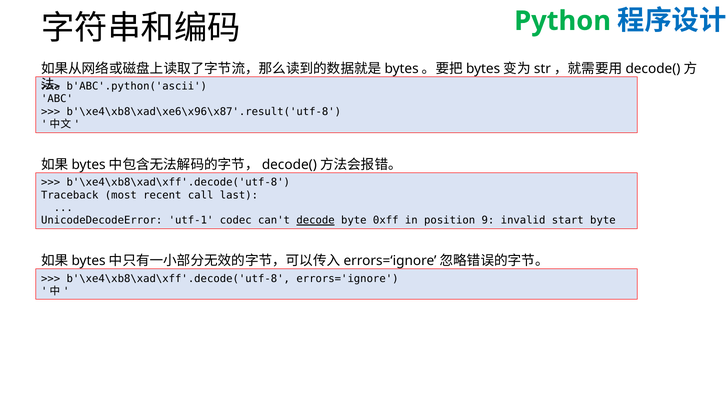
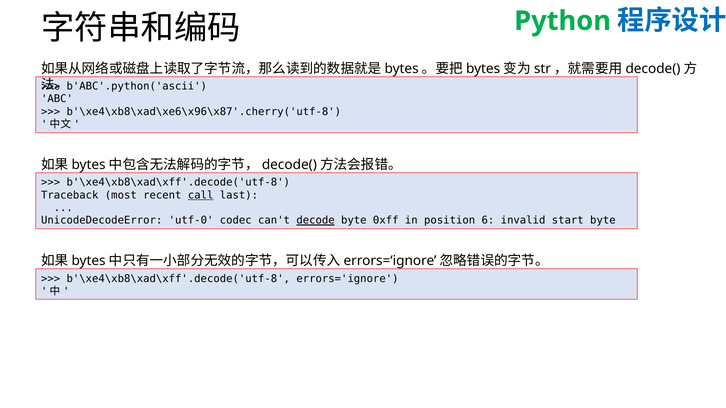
b'\xe4\xb8\xad\xe6\x96\x87'.result('utf-8: b'\xe4\xb8\xad\xe6\x96\x87'.result('utf-8 -> b'\xe4\xb8\xad\xe6\x96\x87'.cherry('utf-8
call underline: none -> present
utf-1: utf-1 -> utf-0
9: 9 -> 6
